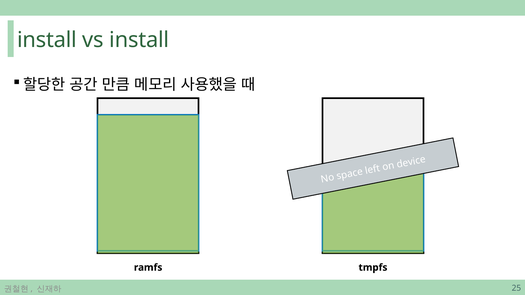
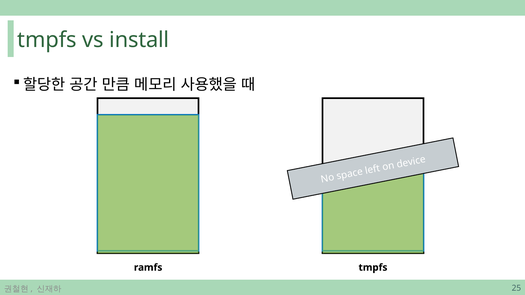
install at (47, 40): install -> tmpfs
